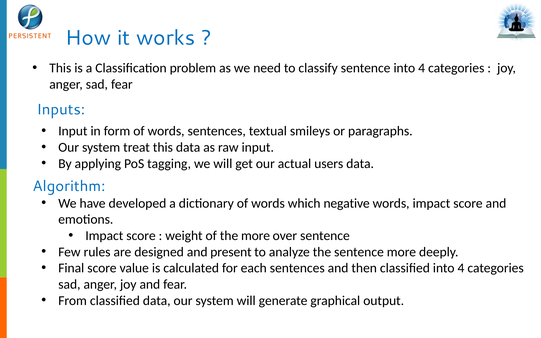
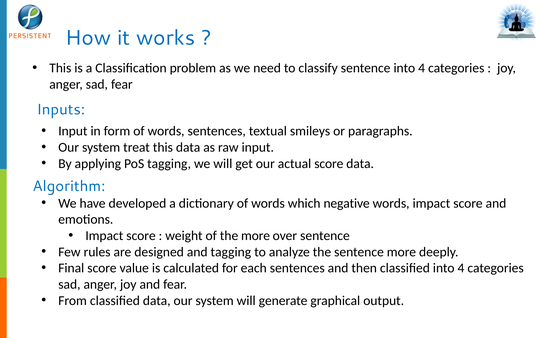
actual users: users -> score
and present: present -> tagging
